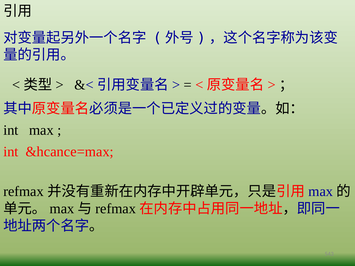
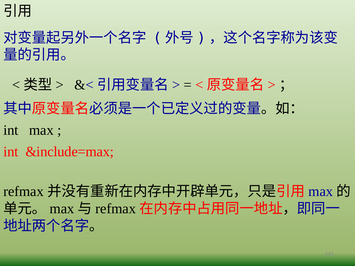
&hcance=max: &hcance=max -> &include=max
